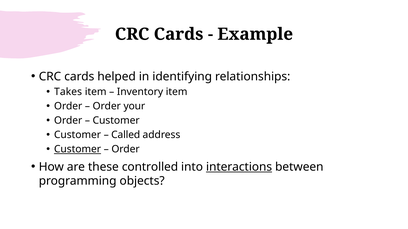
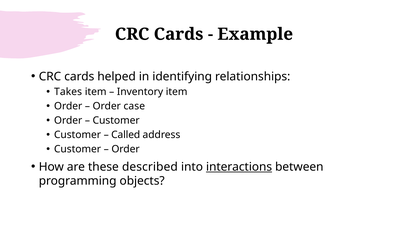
your: your -> case
Customer at (78, 150) underline: present -> none
controlled: controlled -> described
